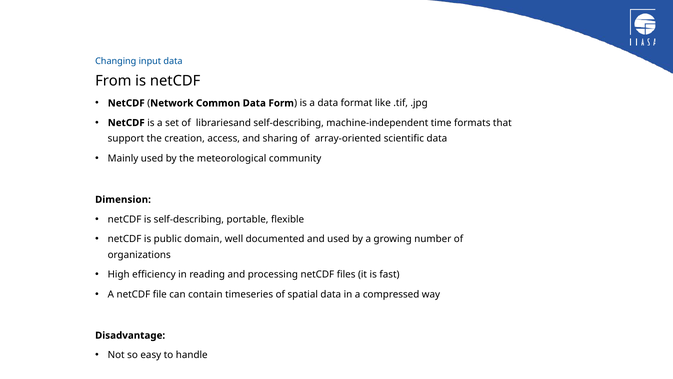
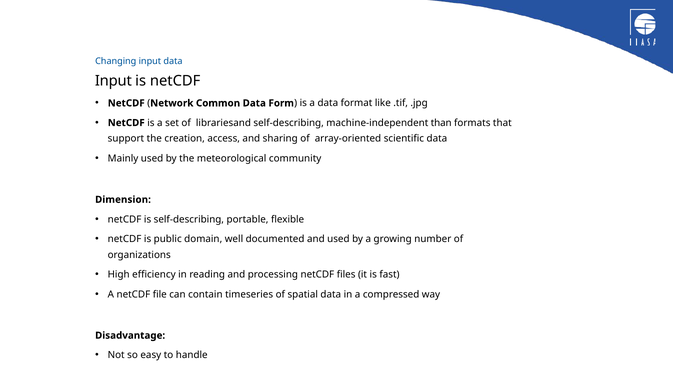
From at (113, 81): From -> Input
time: time -> than
